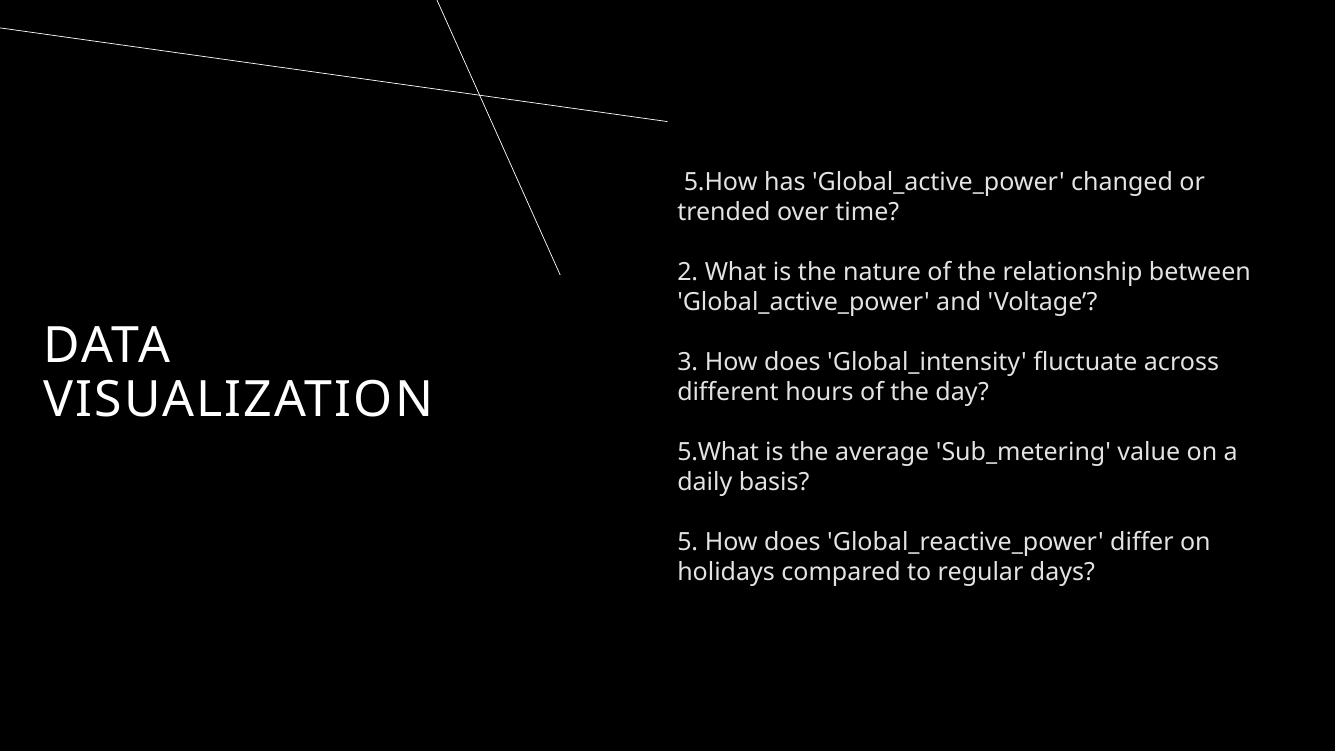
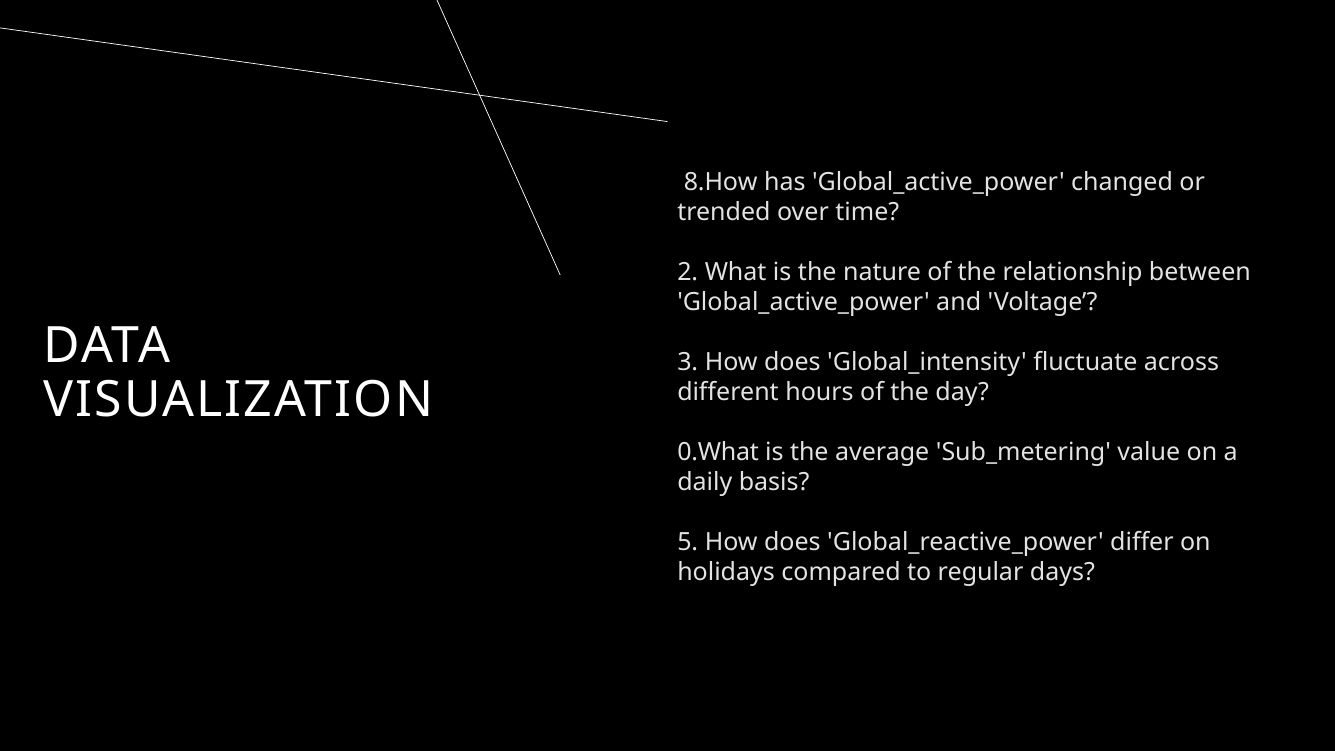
5.How: 5.How -> 8.How
5.What: 5.What -> 0.What
